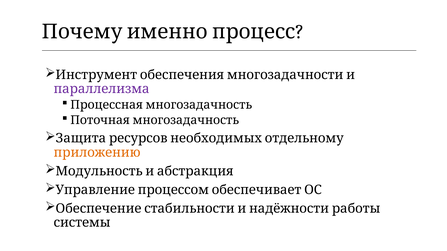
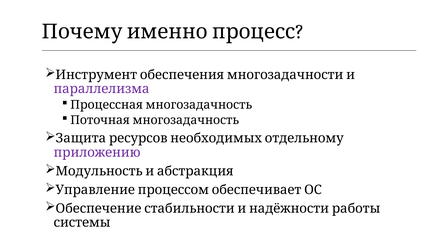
приложению colour: orange -> purple
